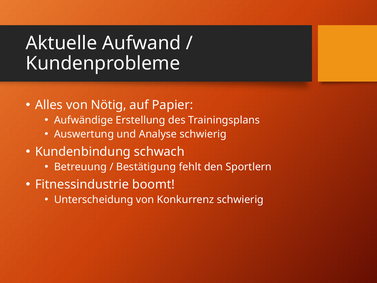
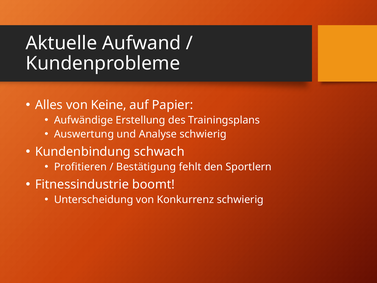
Nötig: Nötig -> Keine
Betreuung: Betreuung -> Profitieren
